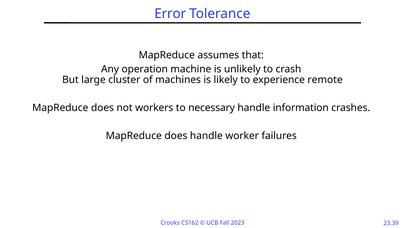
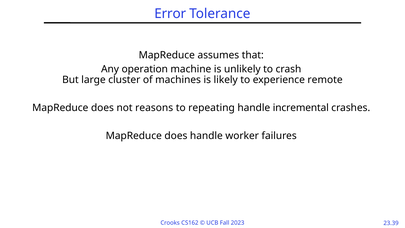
workers: workers -> reasons
necessary: necessary -> repeating
information: information -> incremental
